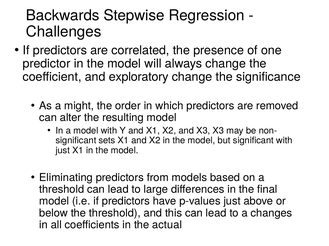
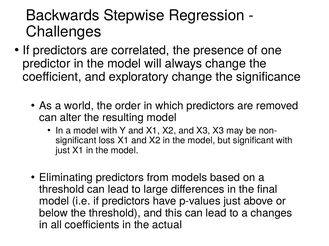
might: might -> world
sets: sets -> loss
